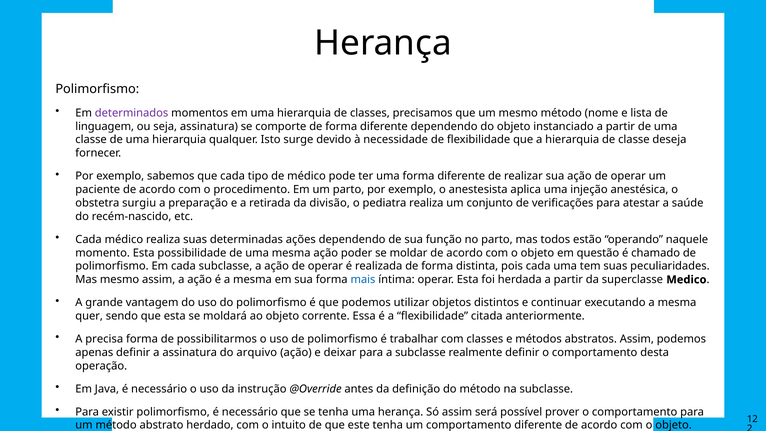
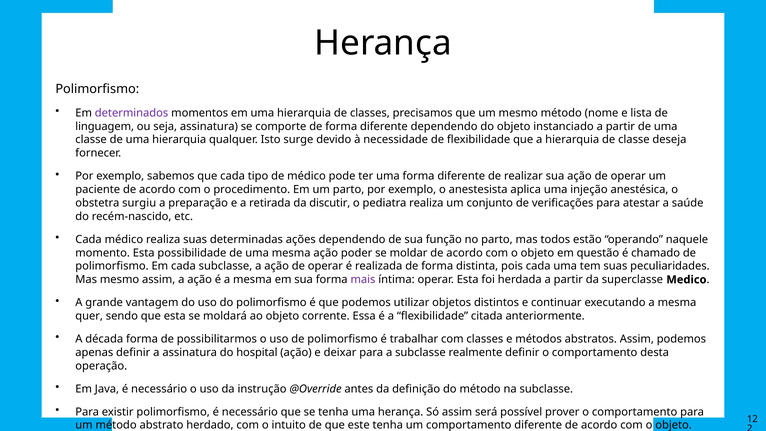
divisão: divisão -> discutir
mais colour: blue -> purple
precisa: precisa -> década
arquivo: arquivo -> hospital
